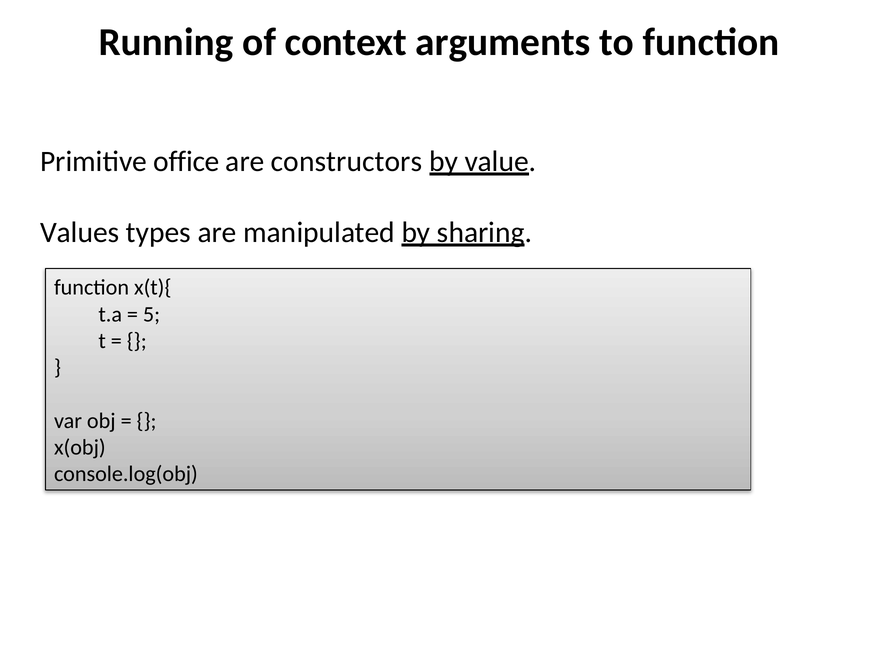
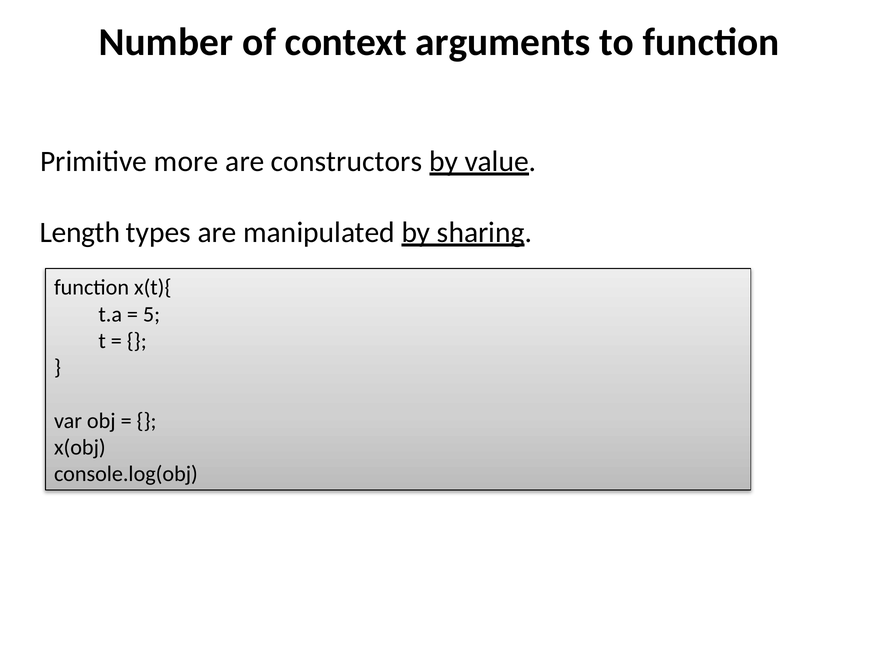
Running: Running -> Number
office: office -> more
Values: Values -> Length
